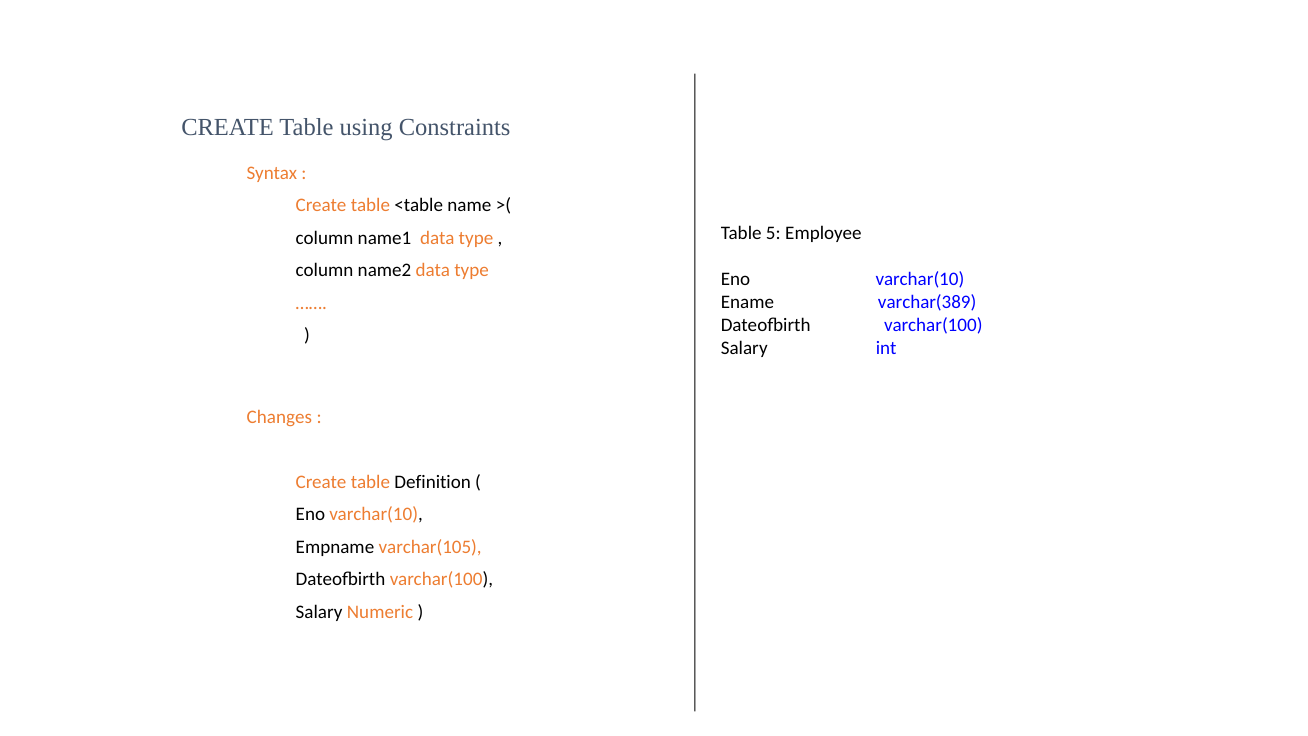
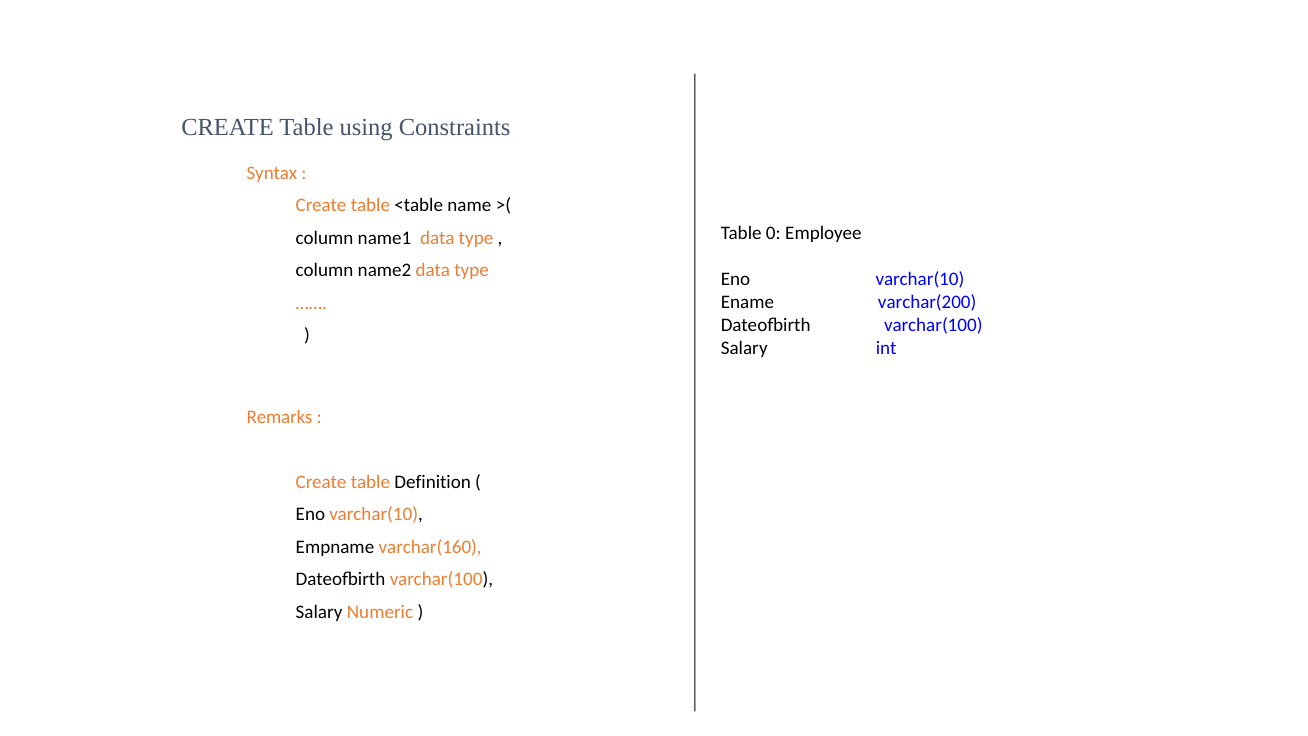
5: 5 -> 0
varchar(389: varchar(389 -> varchar(200
Changes: Changes -> Remarks
varchar(105: varchar(105 -> varchar(160
